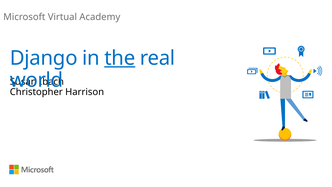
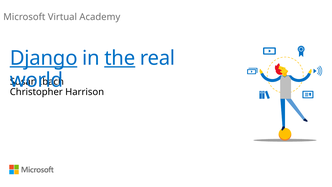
Django underline: none -> present
